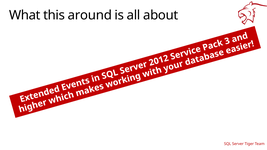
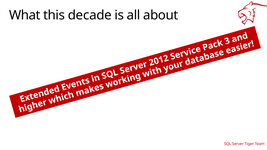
around: around -> decade
